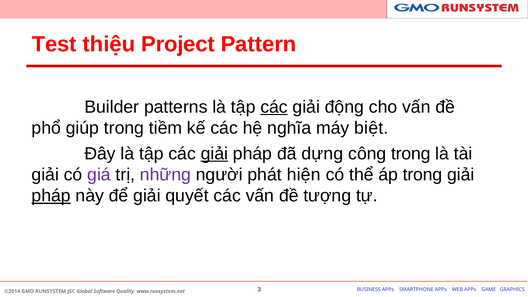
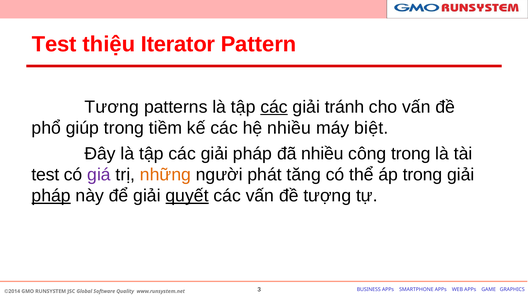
Project: Project -> Iterator
Builder: Builder -> Tương
động: động -> tránh
hệ nghĩa: nghĩa -> nhiều
giải at (214, 154) underline: present -> none
đã dựng: dựng -> nhiều
giải at (45, 175): giải -> test
những colour: purple -> orange
hiện: hiện -> tăng
quyết underline: none -> present
